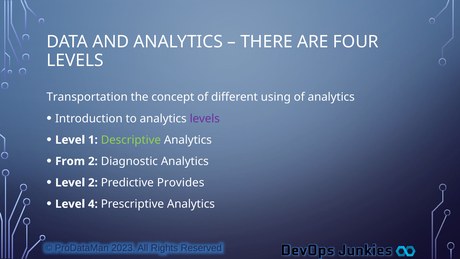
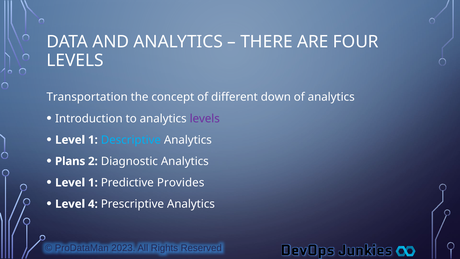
using: using -> down
Descriptive colour: light green -> light blue
From: From -> Plans
2 at (93, 182): 2 -> 1
